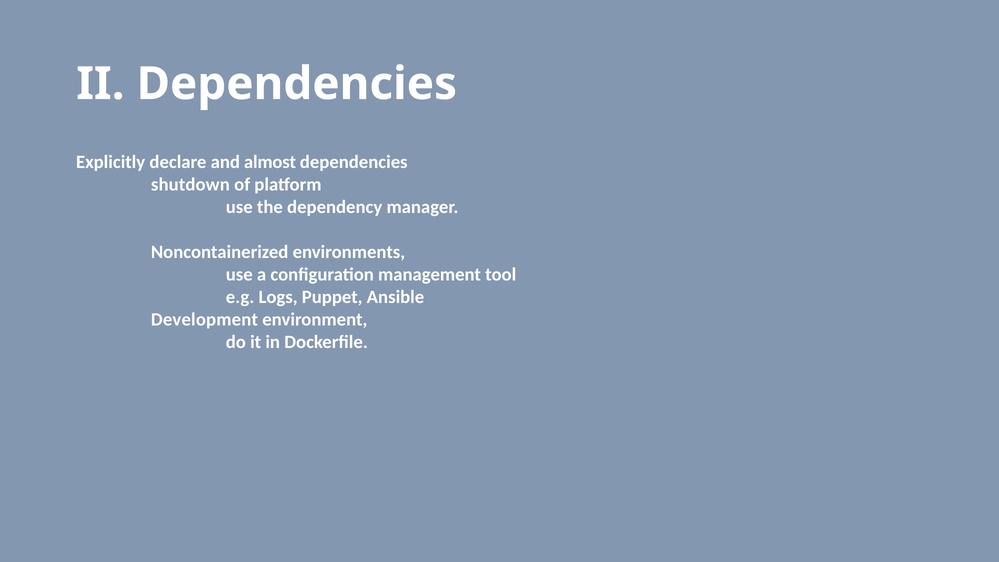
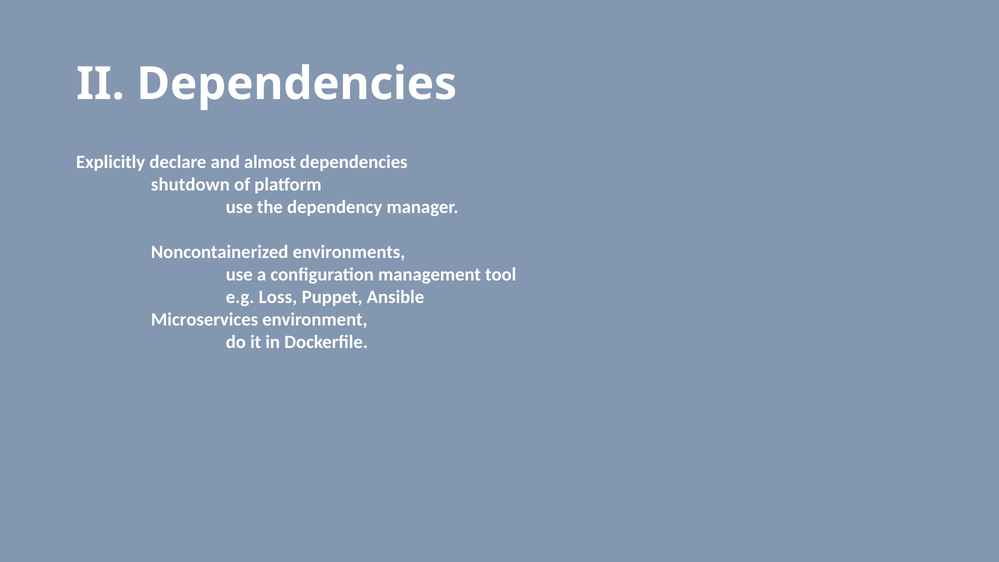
Logs: Logs -> Loss
Development: Development -> Microservices
